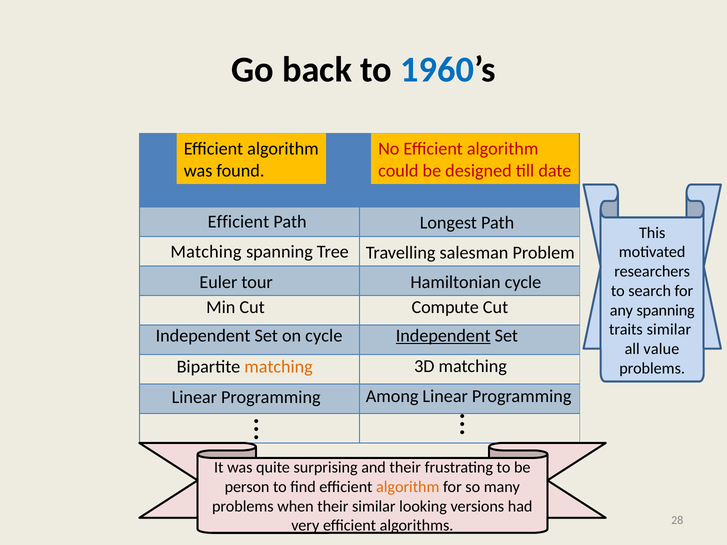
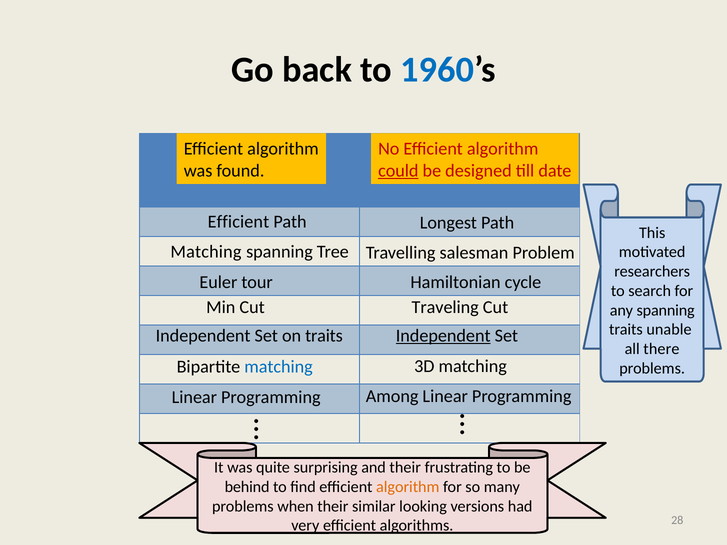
could underline: none -> present
Compute: Compute -> Traveling
traits similar: similar -> unable
on cycle: cycle -> traits
value: value -> there
matching at (279, 367) colour: orange -> blue
person: person -> behind
